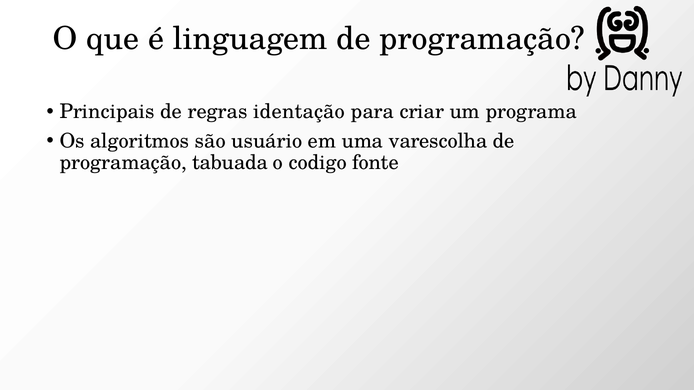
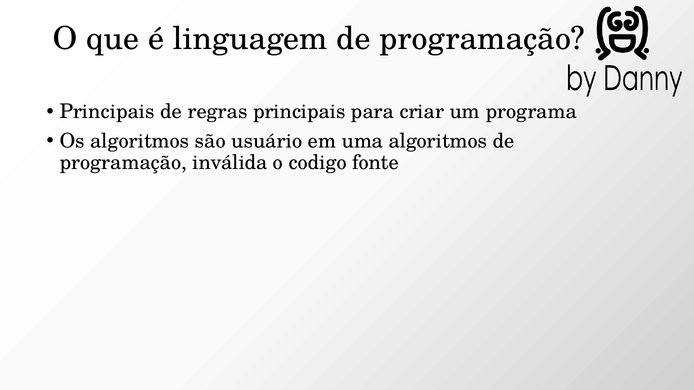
regras identação: identação -> principais
uma varescolha: varescolha -> algoritmos
tabuada: tabuada -> inválida
